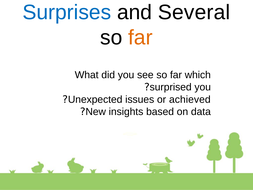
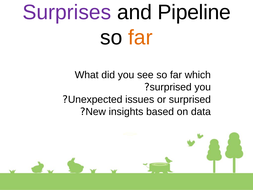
Surprises colour: blue -> purple
Several: Several -> Pipeline
or achieved: achieved -> surprised
